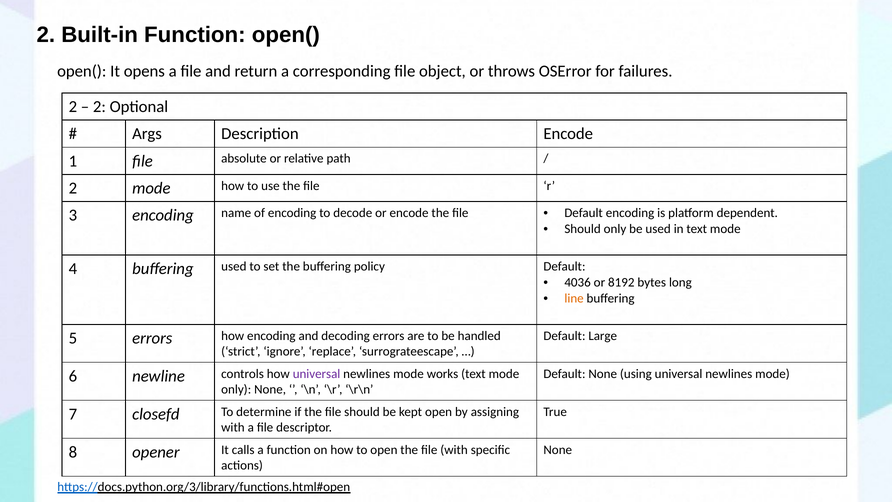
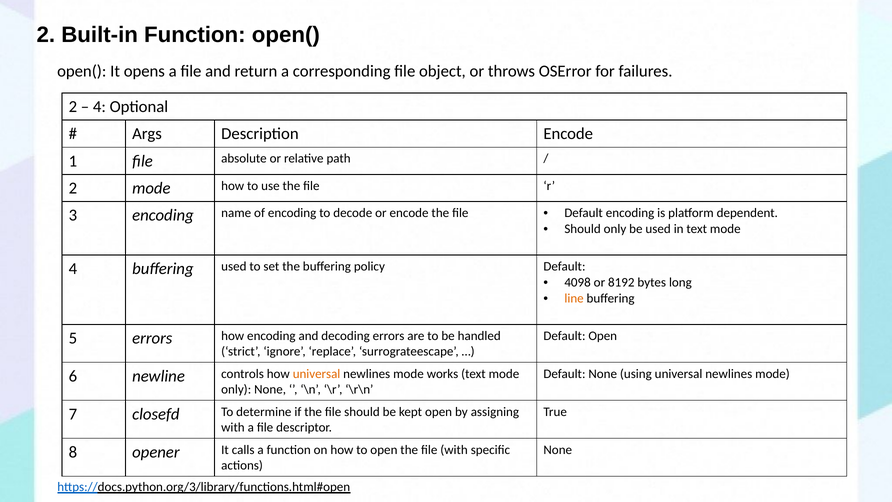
2 at (99, 107): 2 -> 4
4036: 4036 -> 4098
Default Large: Large -> Open
universal at (317, 374) colour: purple -> orange
